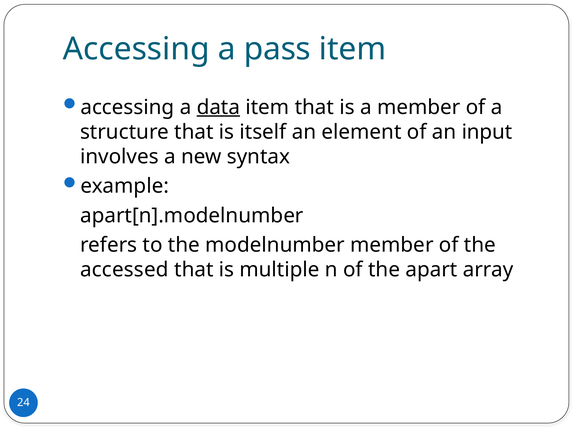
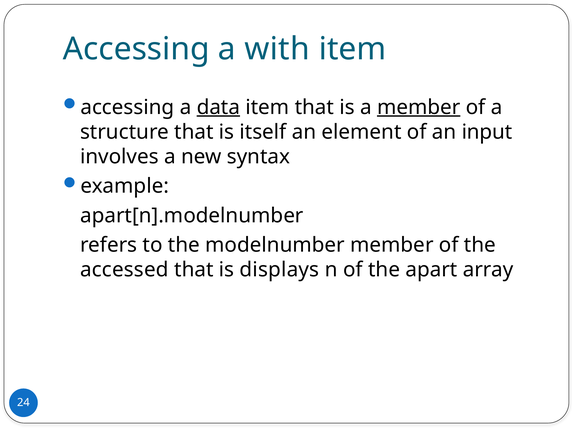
pass: pass -> with
member at (419, 107) underline: none -> present
multiple: multiple -> displays
